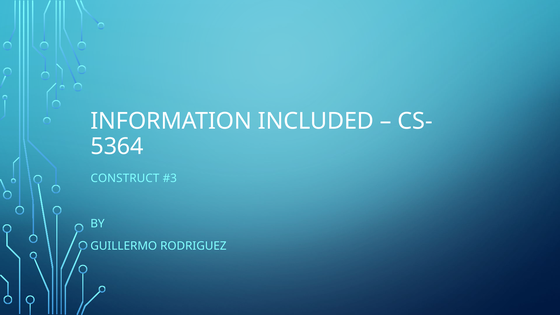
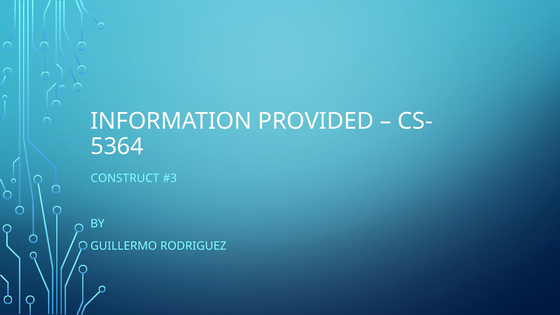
INCLUDED: INCLUDED -> PROVIDED
